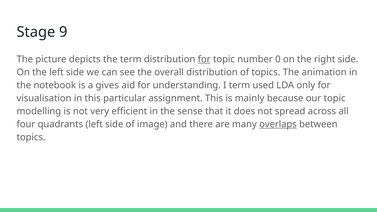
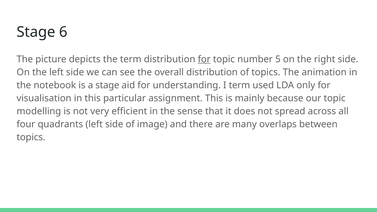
9: 9 -> 6
0: 0 -> 5
a gives: gives -> stage
overlaps underline: present -> none
